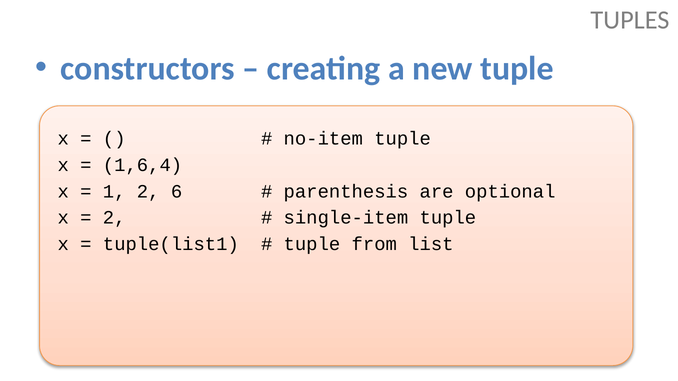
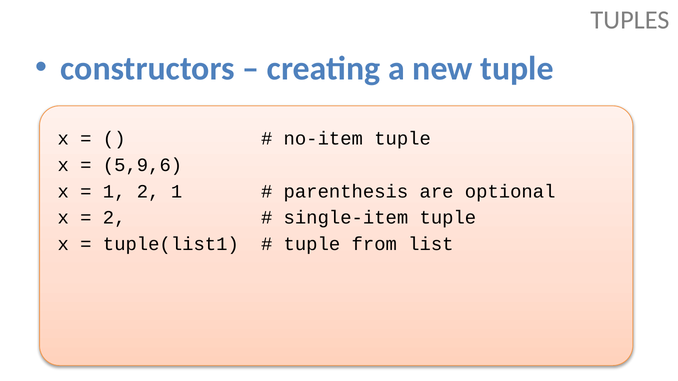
1,6,4: 1,6,4 -> 5,9,6
2 6: 6 -> 1
